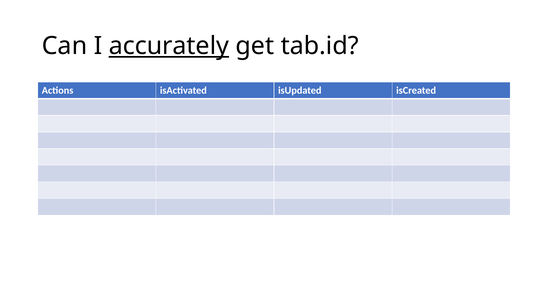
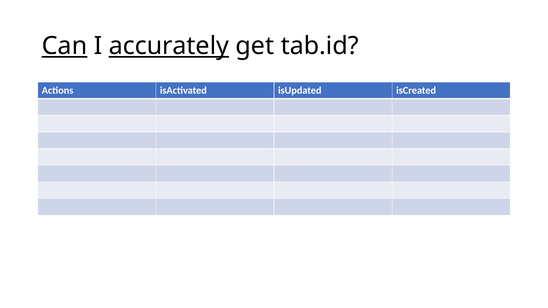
Can underline: none -> present
